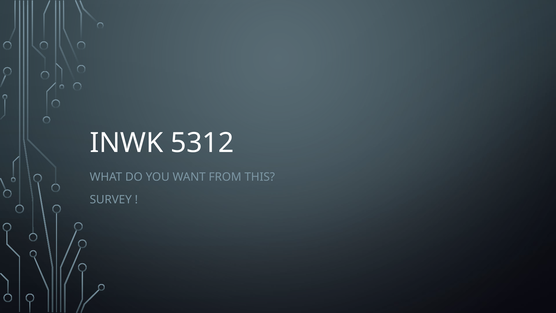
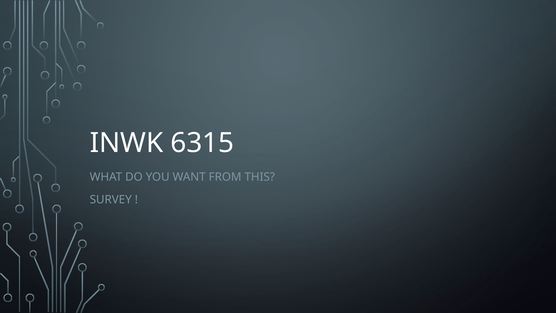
5312: 5312 -> 6315
